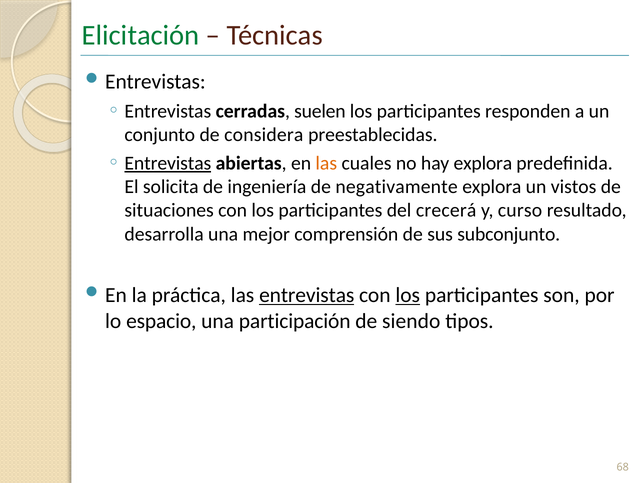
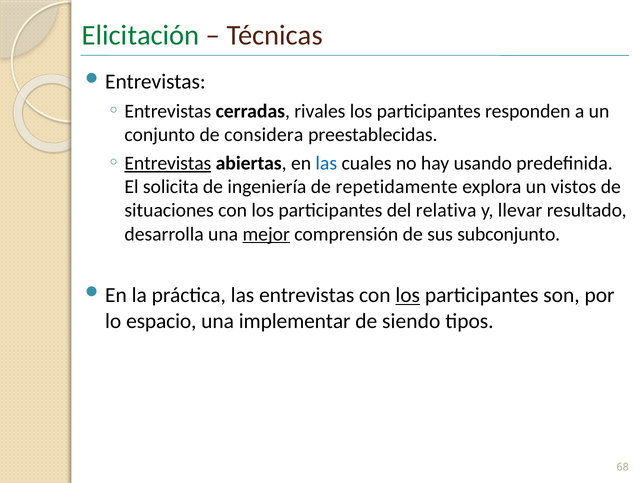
suelen: suelen -> rivales
las at (326, 163) colour: orange -> blue
hay explora: explora -> usando
negativamente: negativamente -> repetidamente
crecerá: crecerá -> relativa
curso: curso -> llevar
mejor underline: none -> present
entrevistas at (307, 295) underline: present -> none
participación: participación -> implementar
